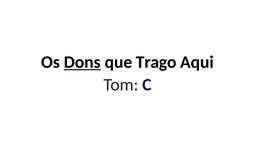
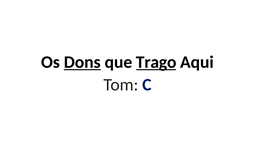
Trago underline: none -> present
